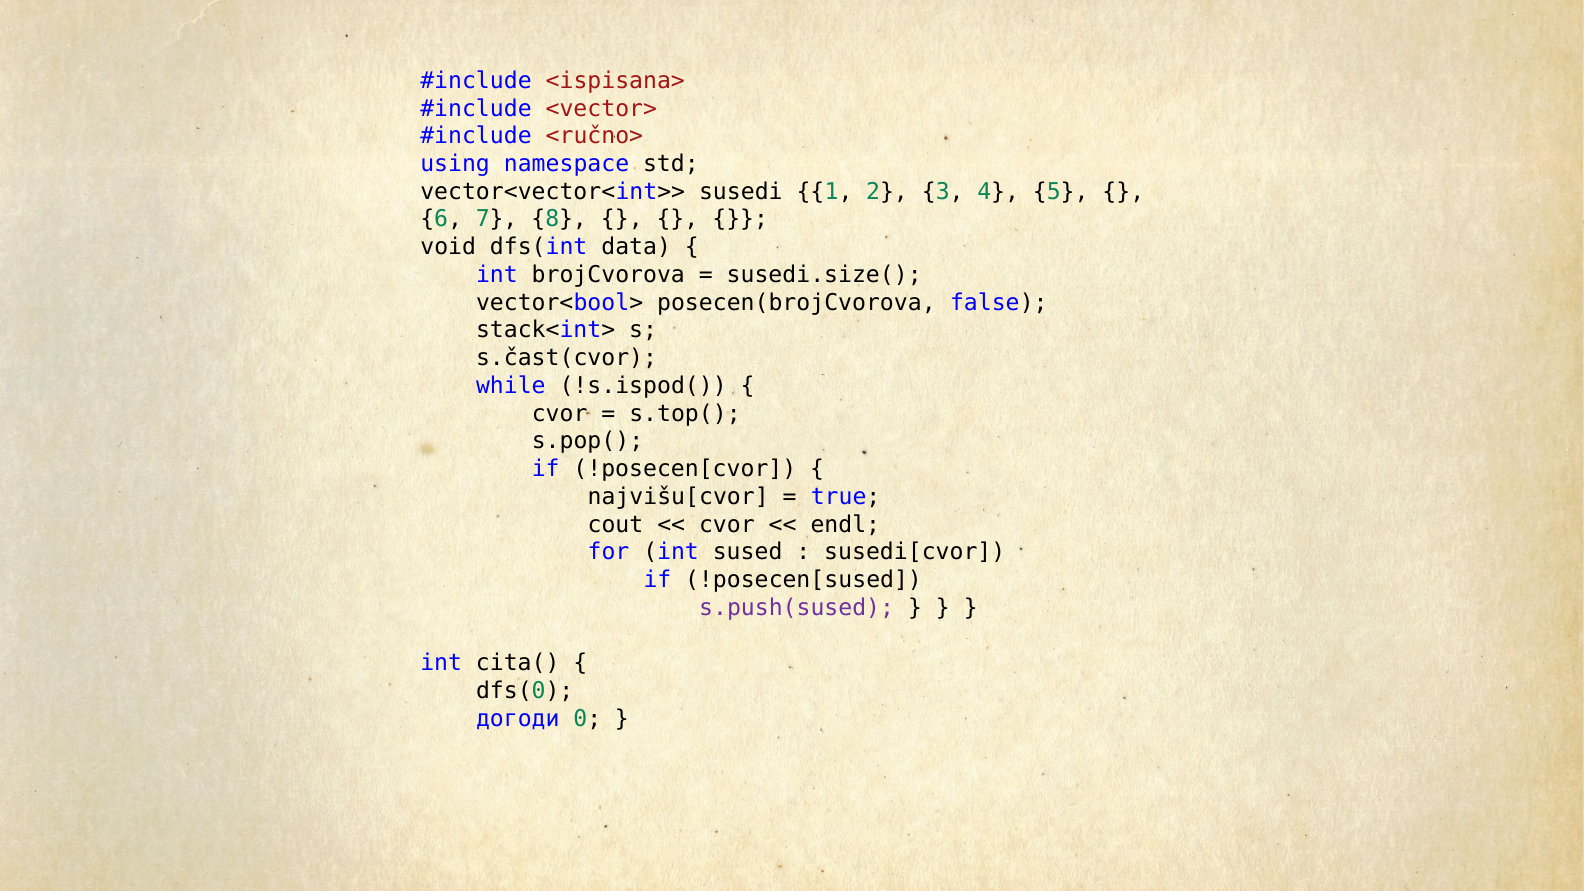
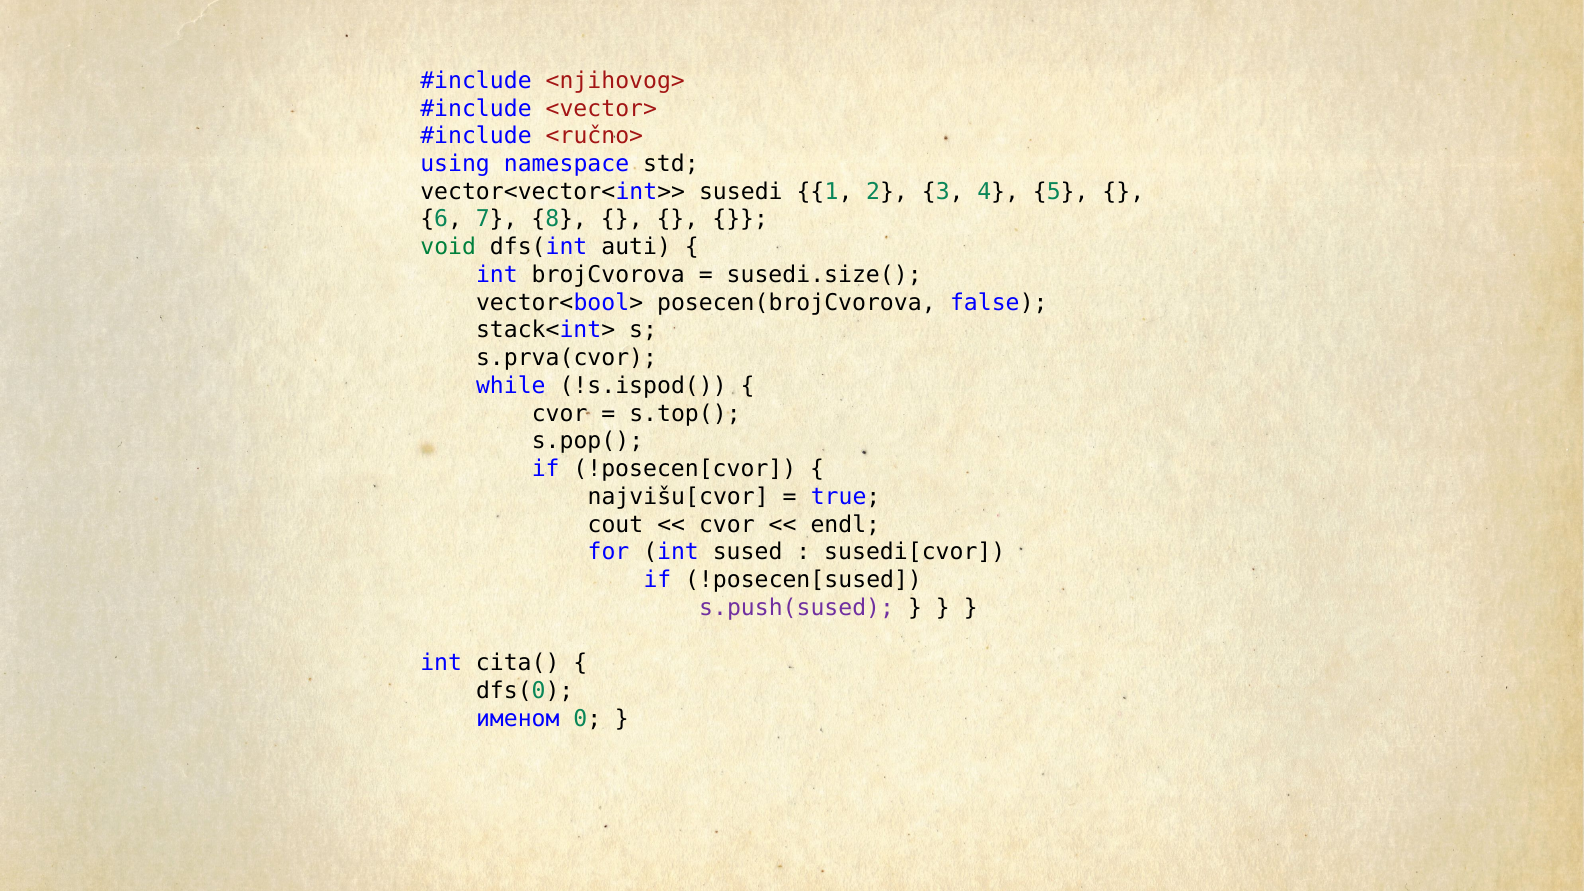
<ispisana>: <ispisana> -> <njihovog>
void colour: black -> green
data: data -> auti
s.čast(cvor: s.čast(cvor -> s.prva(cvor
догоди: догоди -> именом
